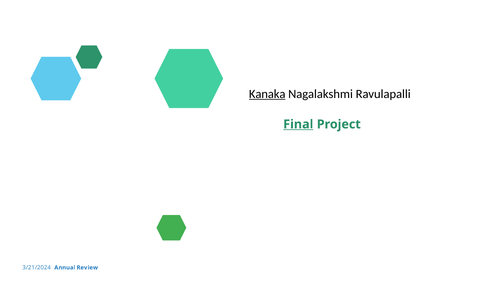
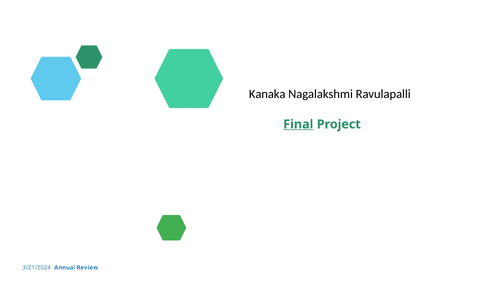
Kanaka underline: present -> none
